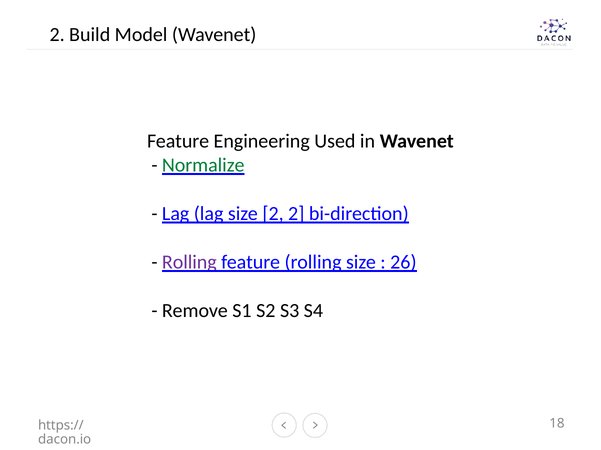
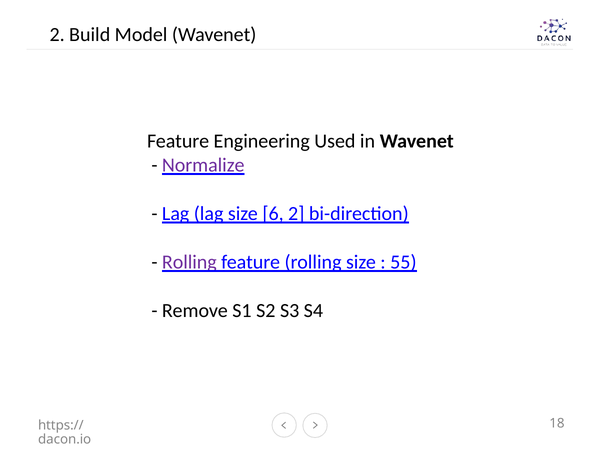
Normalize colour: green -> purple
size 2: 2 -> 6
26: 26 -> 55
